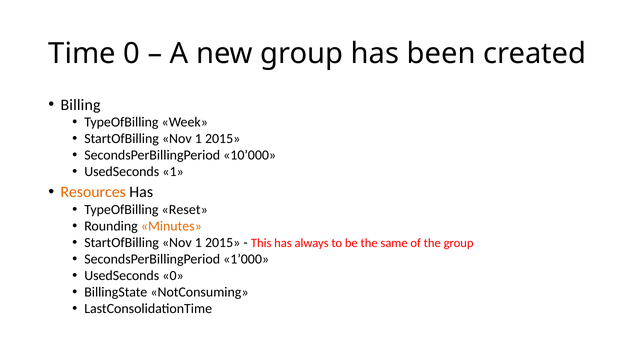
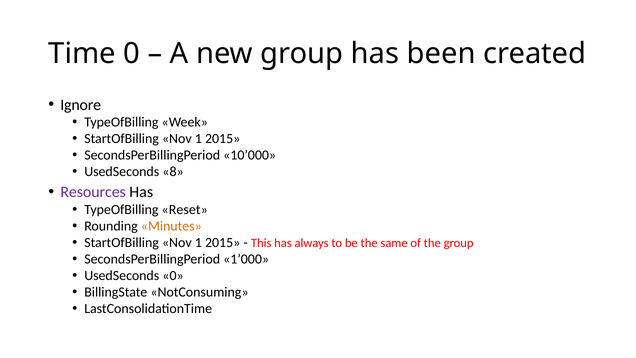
Billing: Billing -> Ignore
UsedSeconds 1: 1 -> 8
Resources colour: orange -> purple
